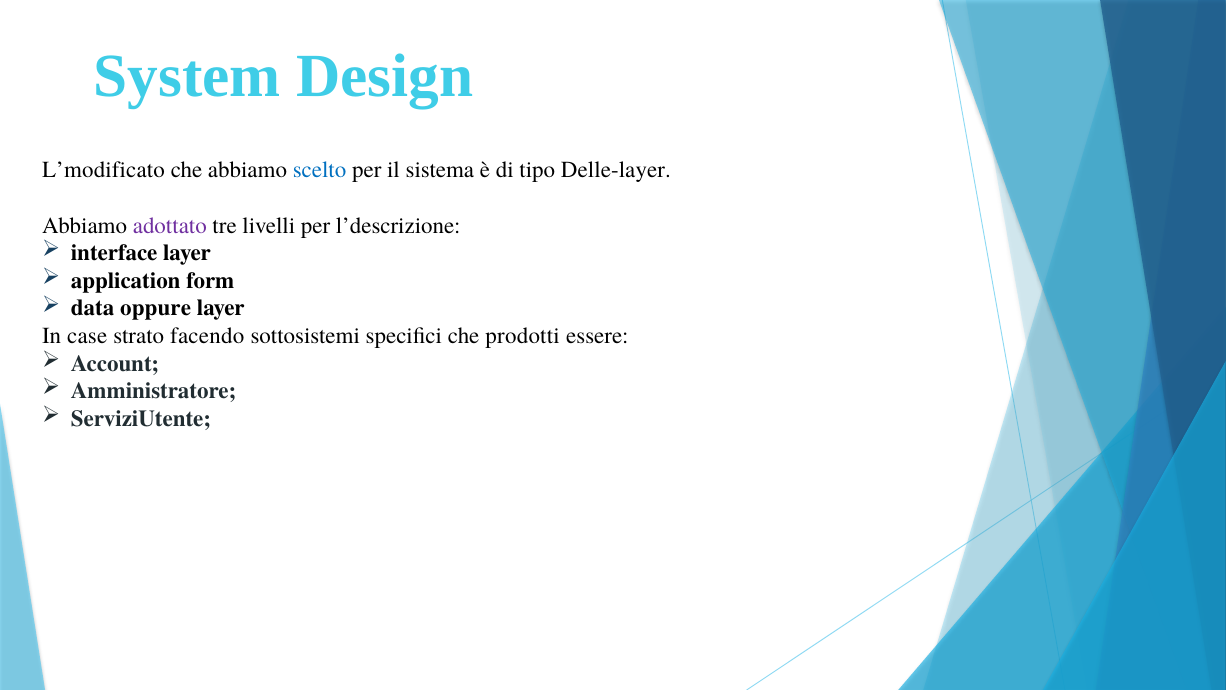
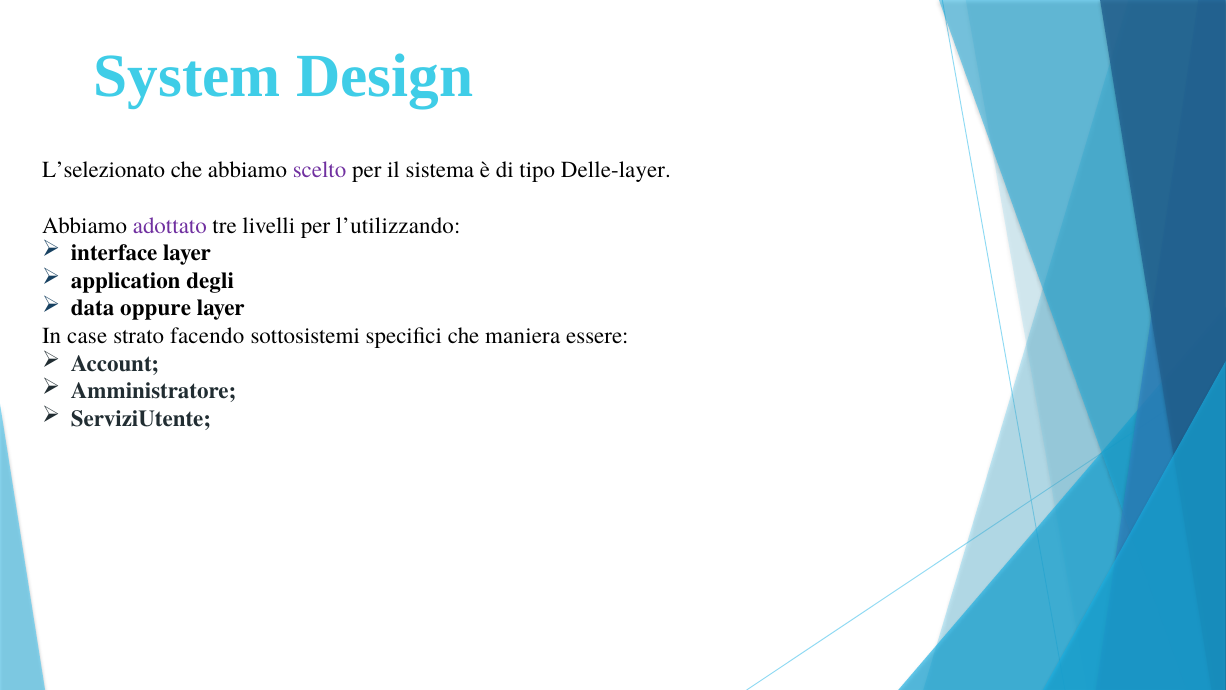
L’modificato: L’modificato -> L’selezionato
scelto colour: blue -> purple
l’descrizione: l’descrizione -> l’utilizzando
form: form -> degli
prodotti: prodotti -> maniera
